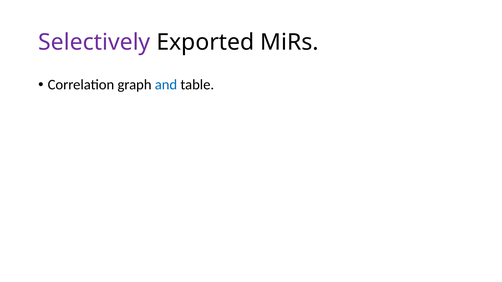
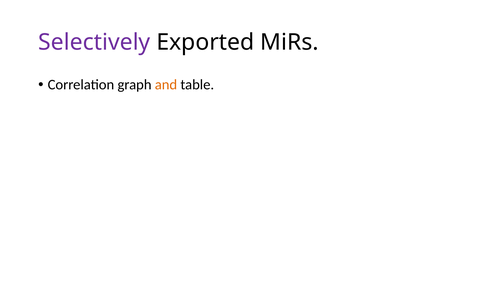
and colour: blue -> orange
